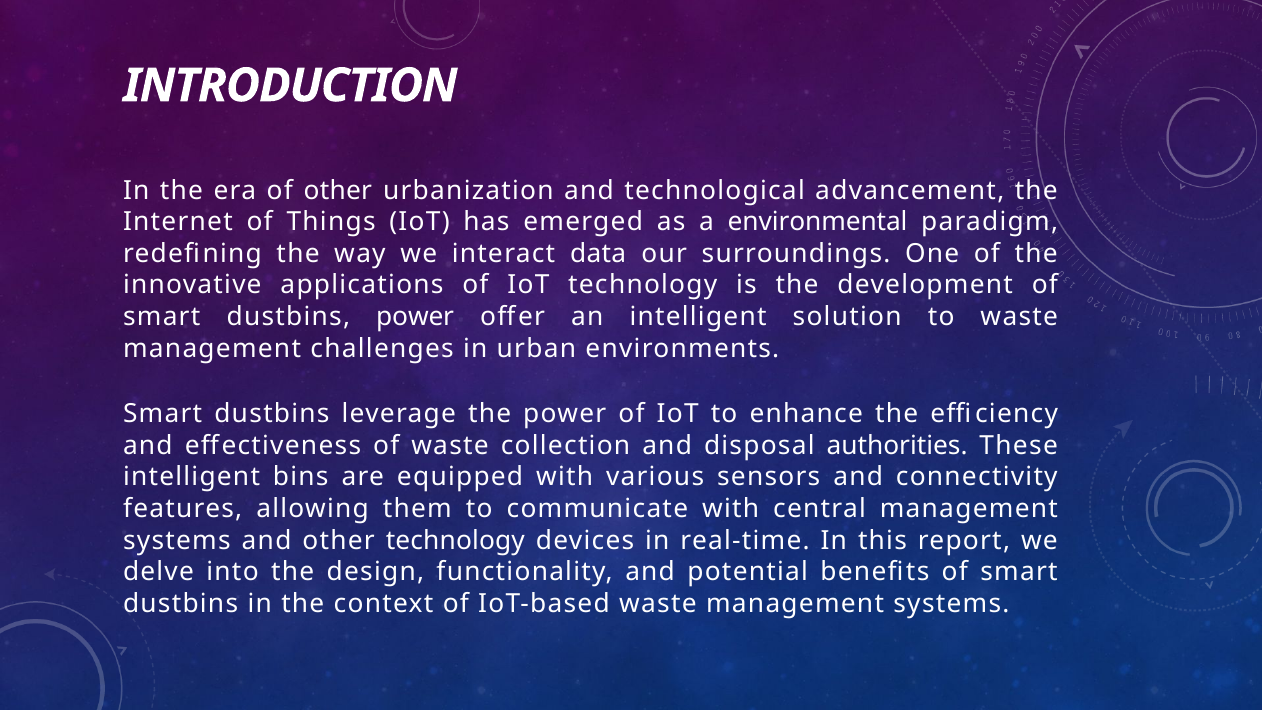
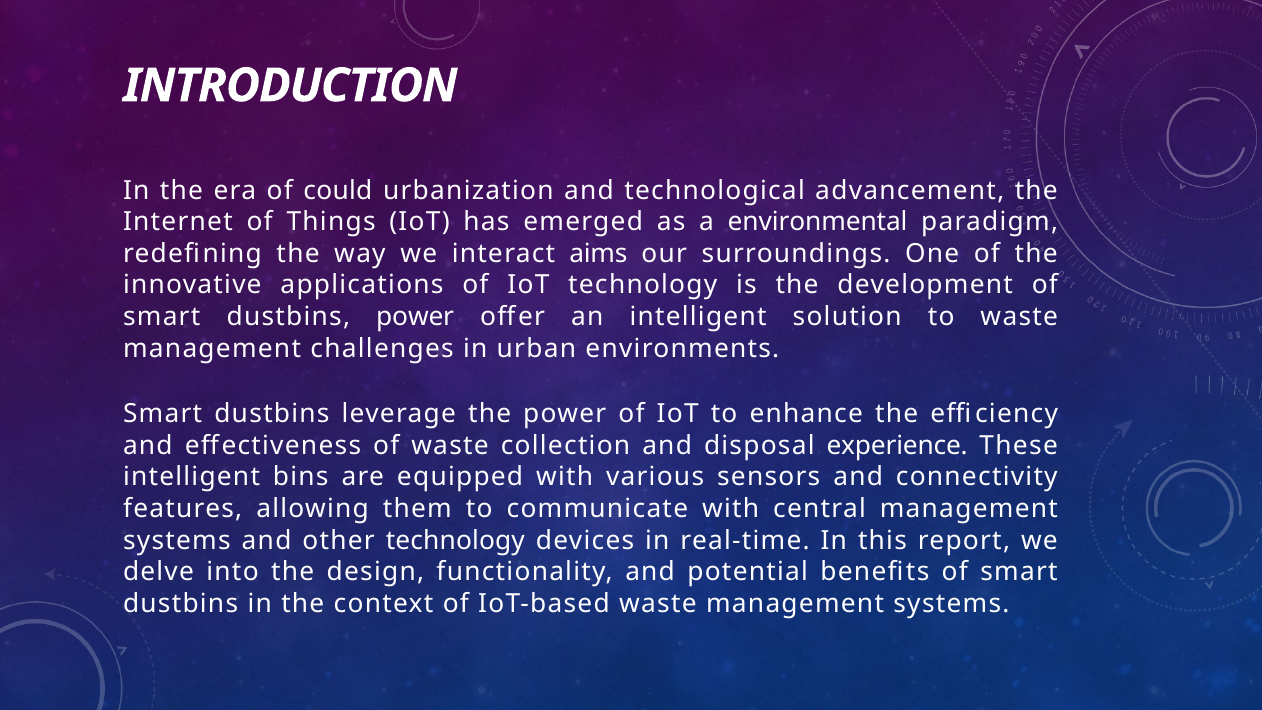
of other: other -> could
data: data -> aims
authorities: authorities -> experience
